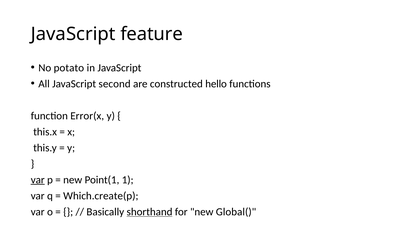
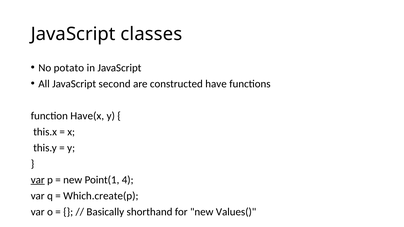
feature: feature -> classes
hello: hello -> have
Error(x: Error(x -> Have(x
1: 1 -> 4
shorthand underline: present -> none
Global(: Global( -> Values(
